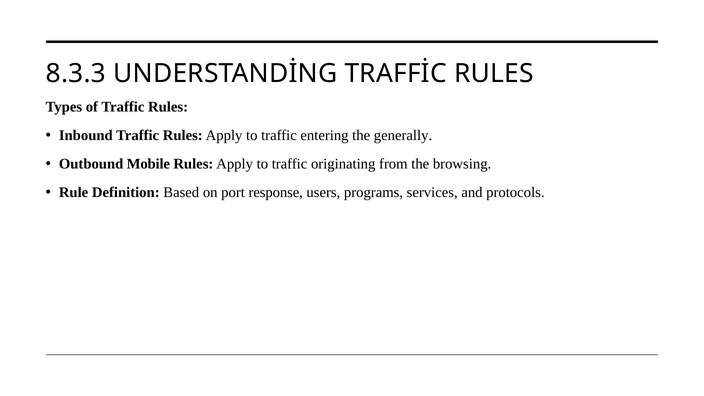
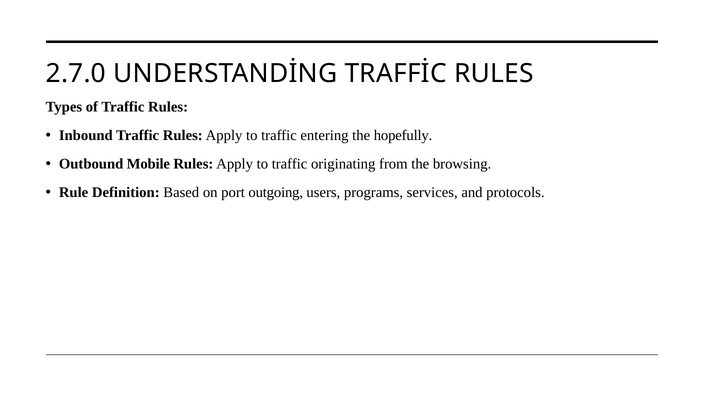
8.3.3: 8.3.3 -> 2.7.0
generally: generally -> hopefully
response: response -> outgoing
